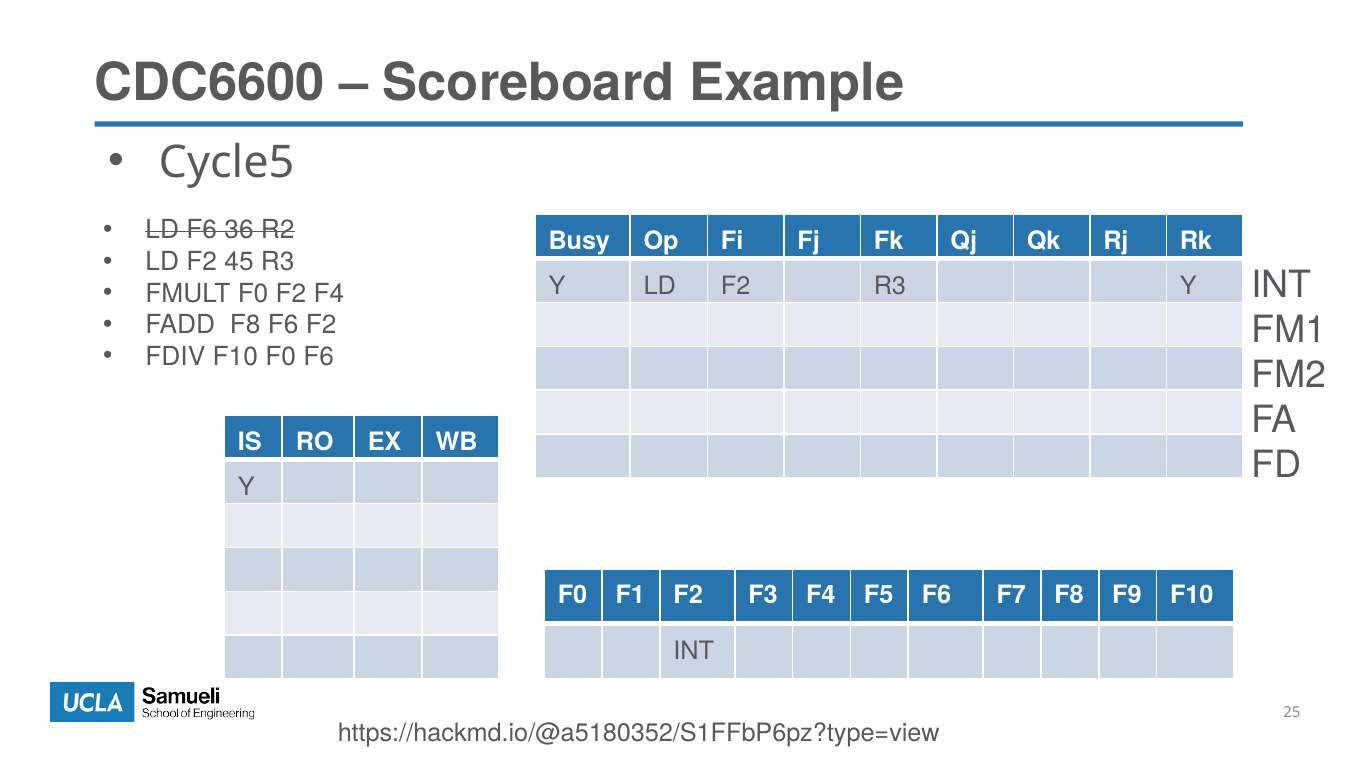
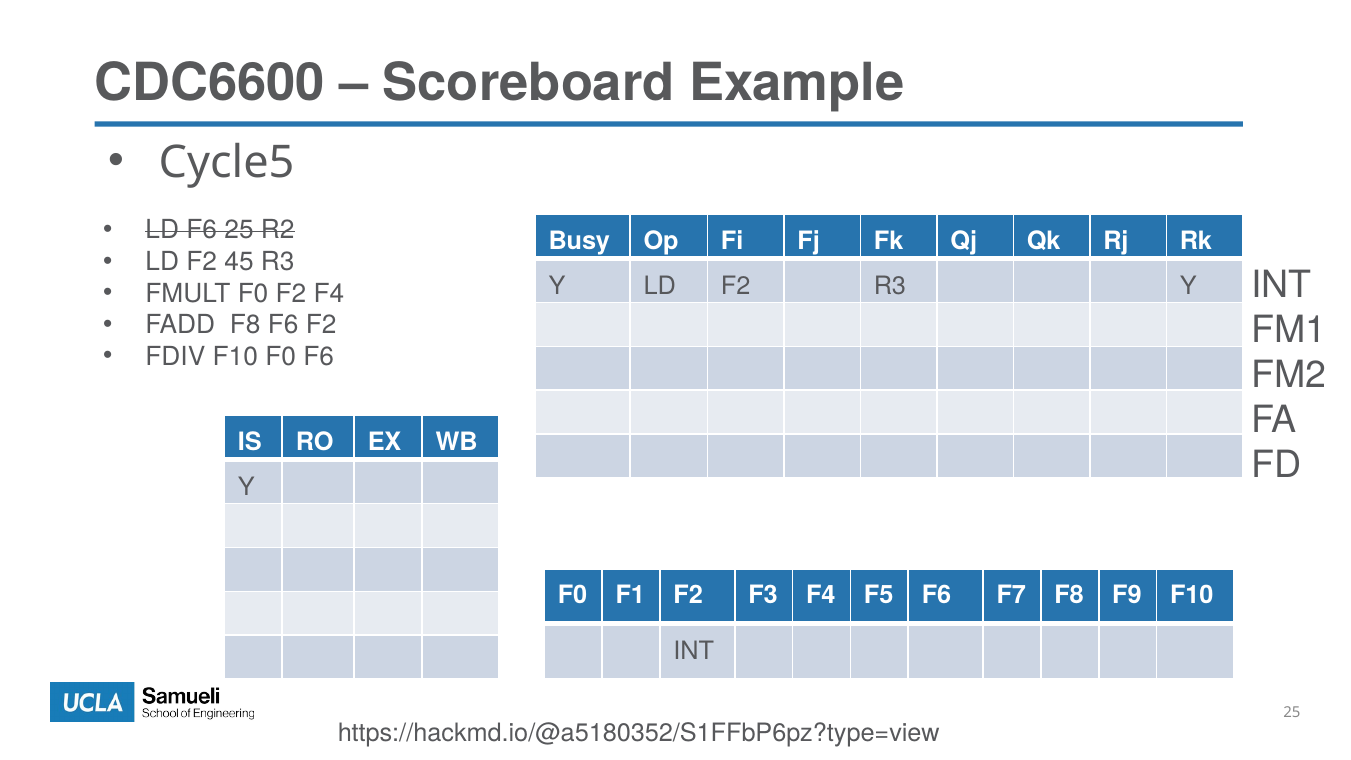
F6 36: 36 -> 25
